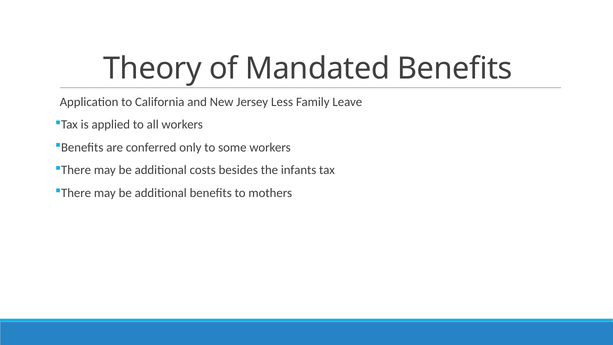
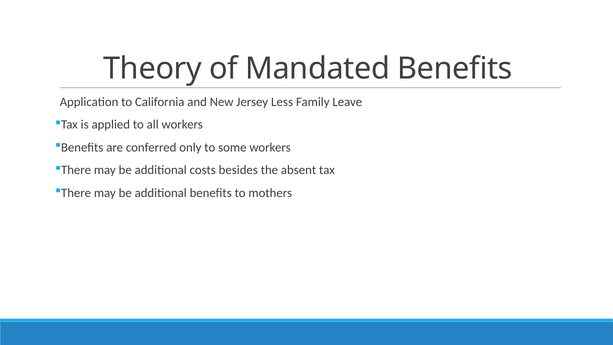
infants: infants -> absent
